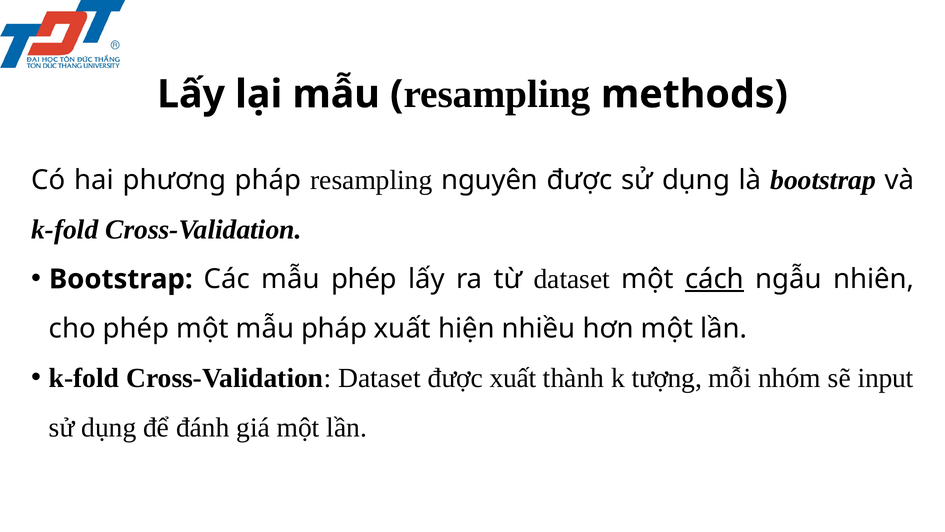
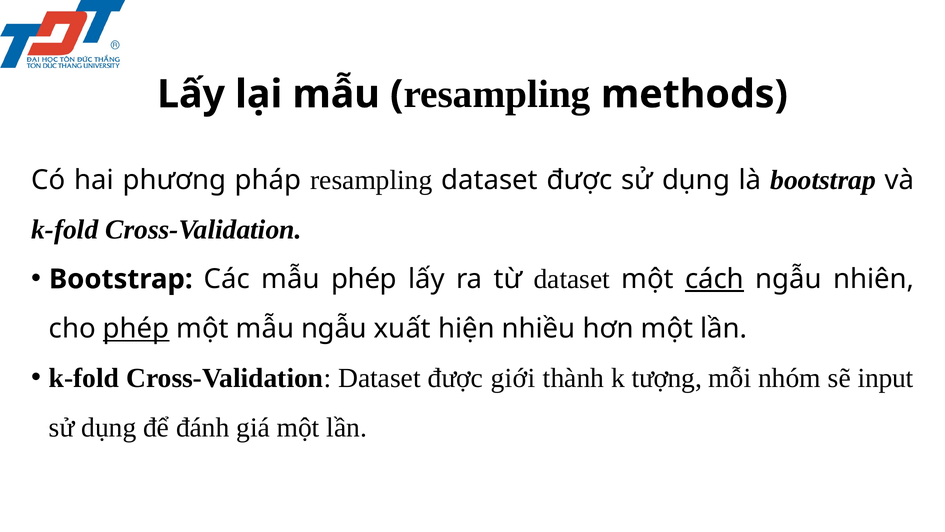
resampling nguyên: nguyên -> dataset
phép at (136, 328) underline: none -> present
mẫu pháp: pháp -> ngẫu
được xuất: xuất -> giới
